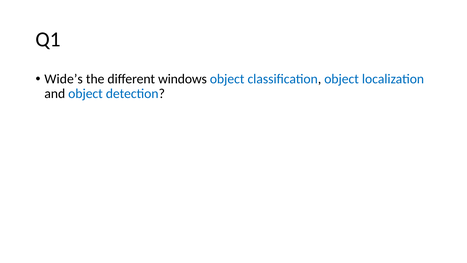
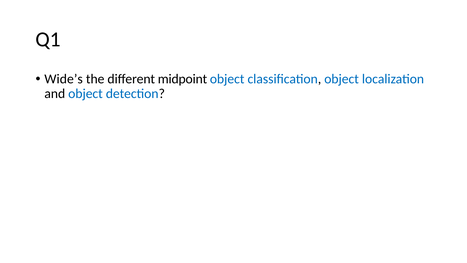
windows: windows -> midpoint
